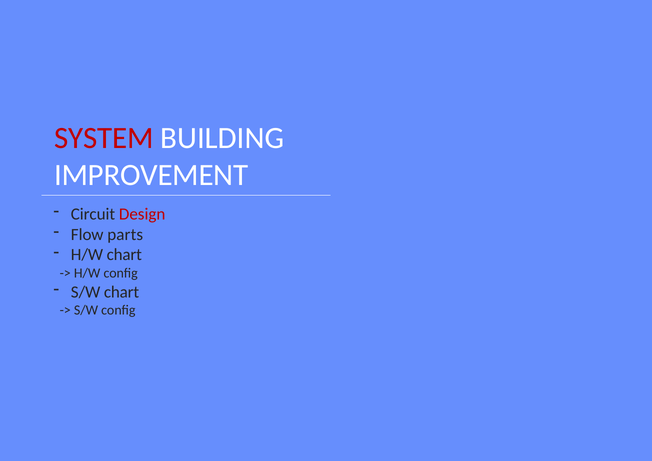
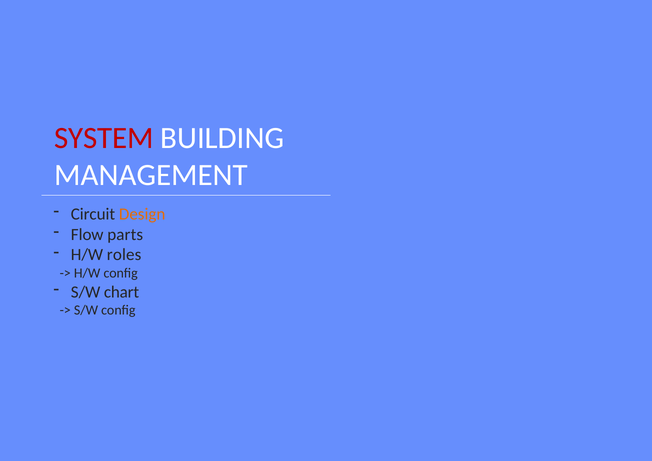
IMPROVEMENT: IMPROVEMENT -> MANAGEMENT
Design colour: red -> orange
H/W chart: chart -> roles
